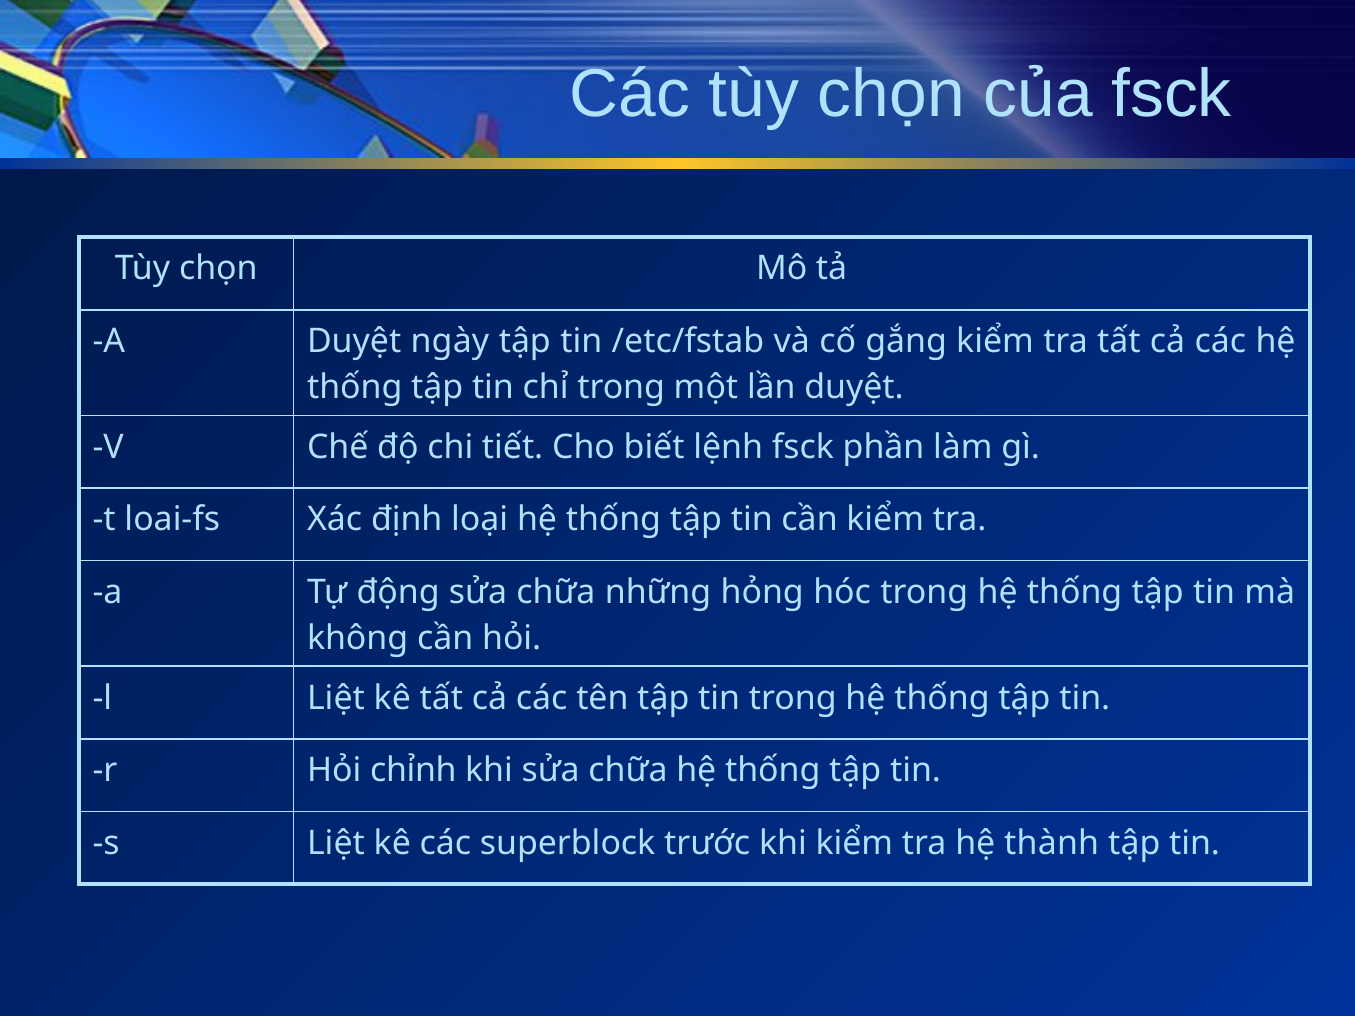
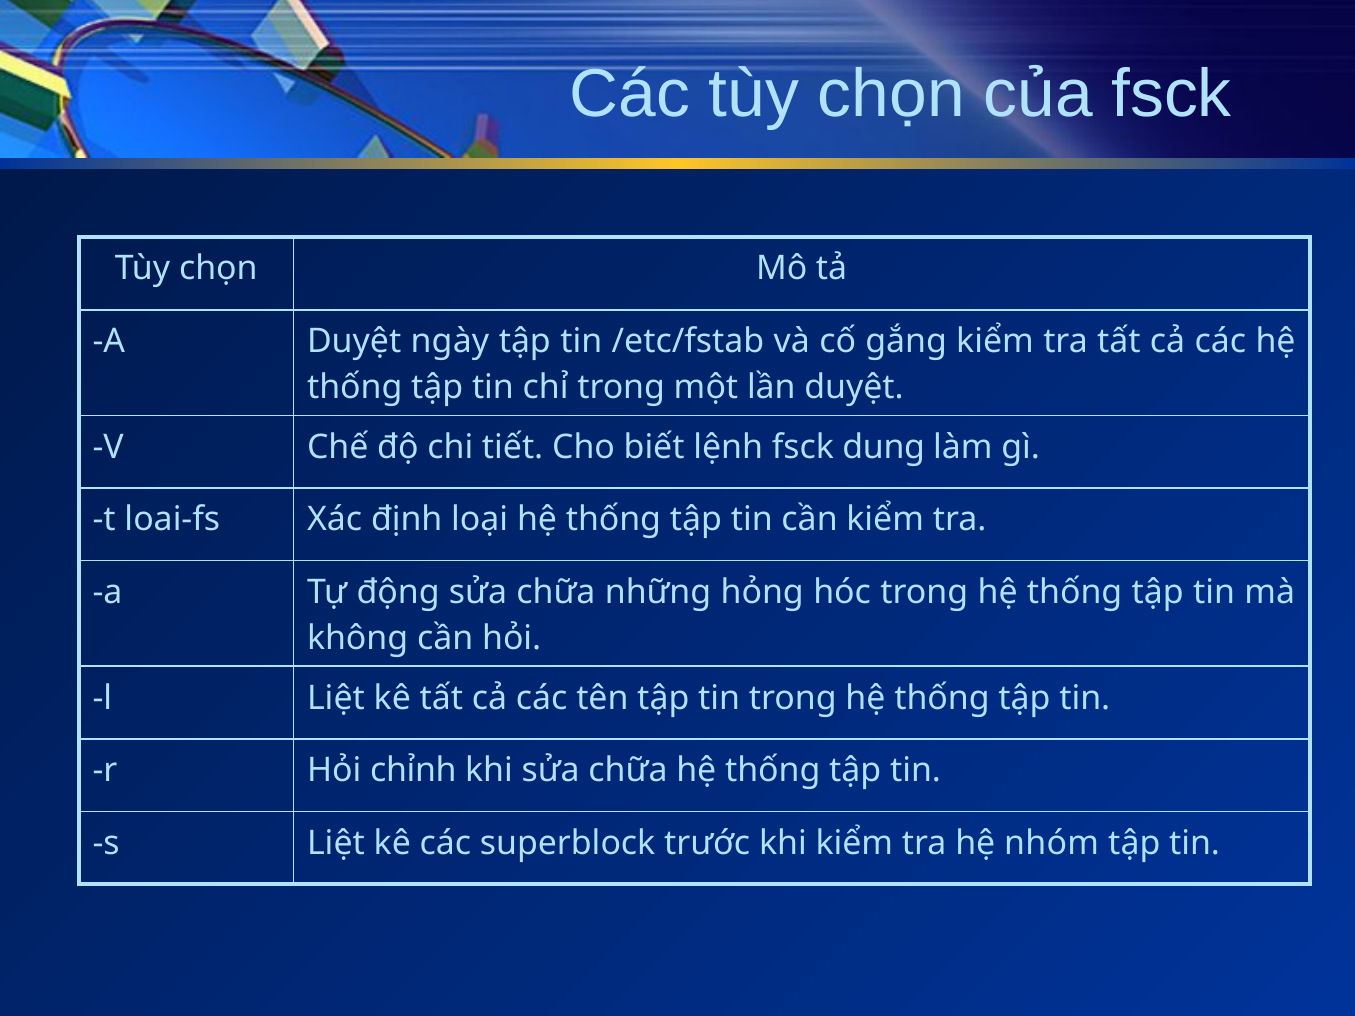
phần: phần -> dung
thành: thành -> nhóm
